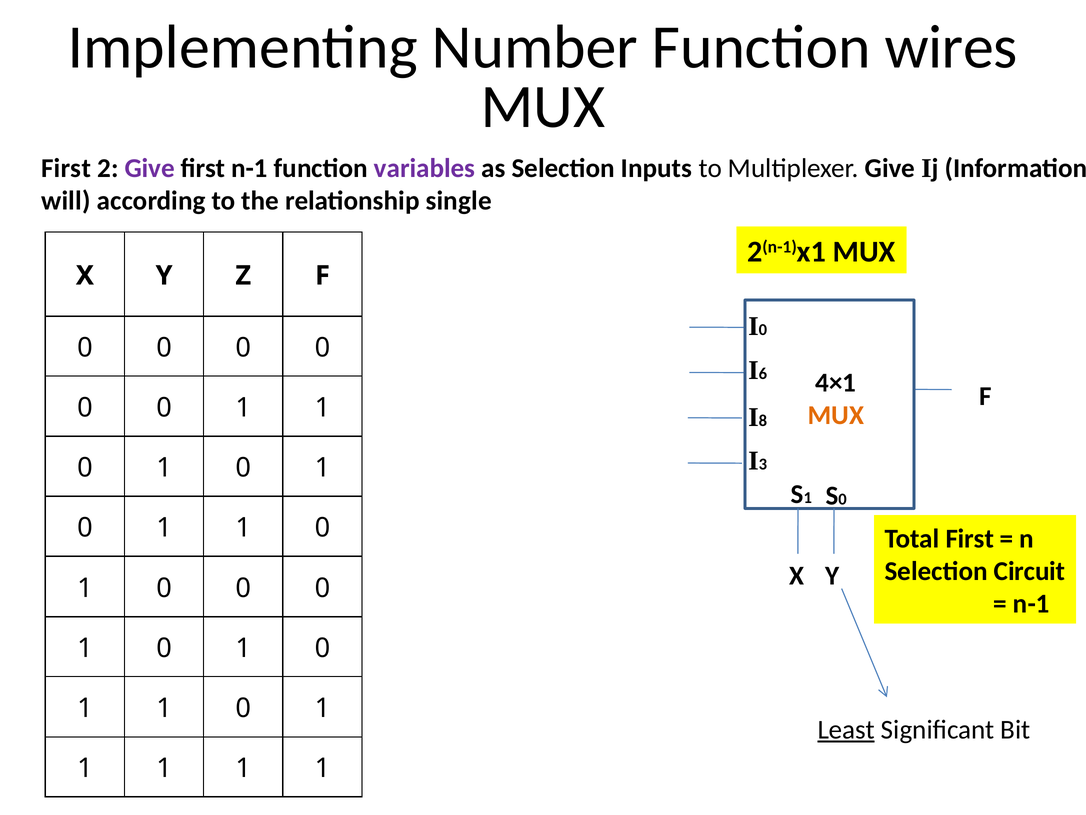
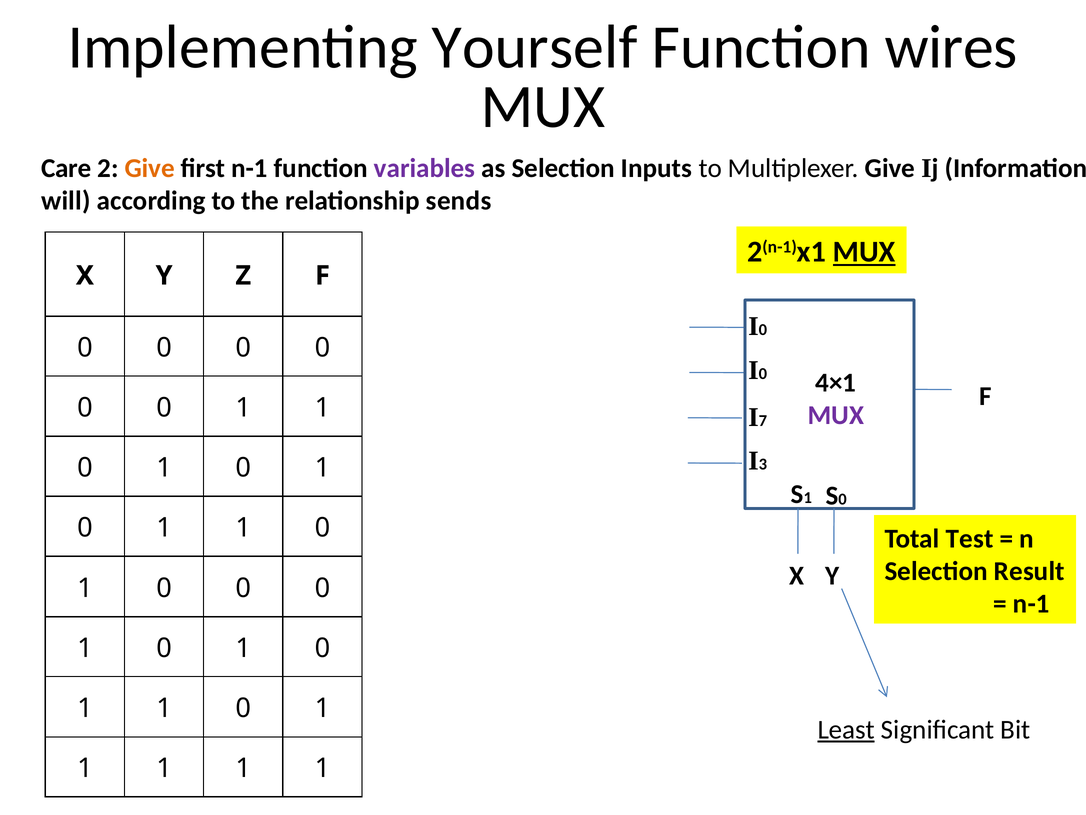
Number: Number -> Yourself
First at (66, 168): First -> Care
Give at (150, 168) colour: purple -> orange
single: single -> sends
MUX at (864, 252) underline: none -> present
6 at (763, 374): 6 -> 0
MUX at (836, 415) colour: orange -> purple
8: 8 -> 7
Total First: First -> Test
Circuit: Circuit -> Result
